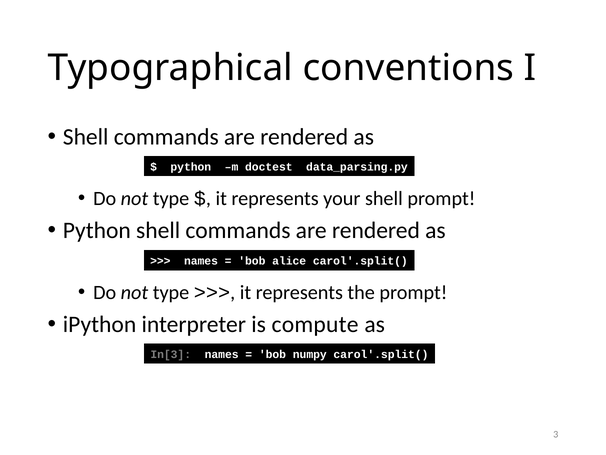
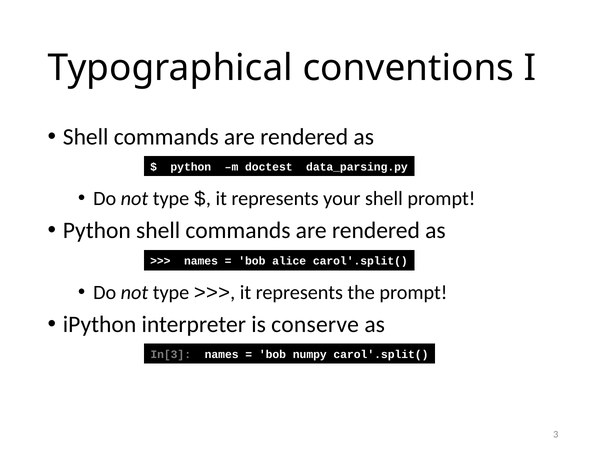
compute: compute -> conserve
